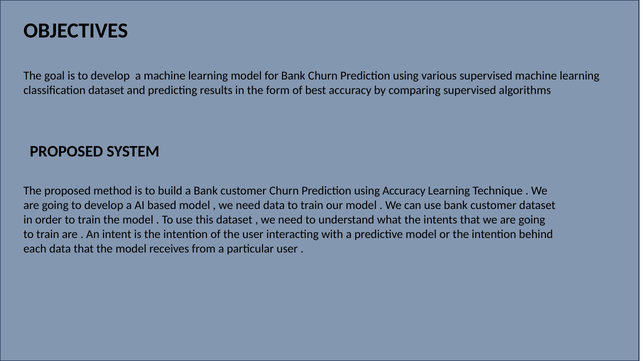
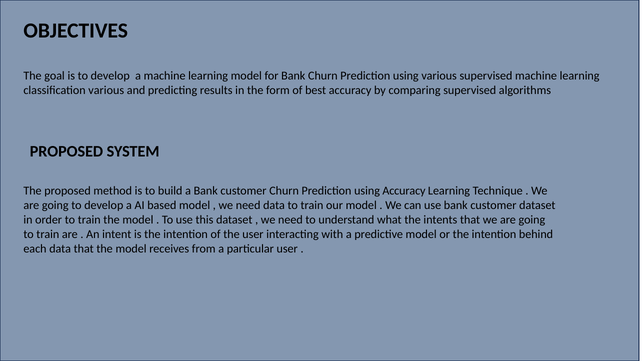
classification dataset: dataset -> various
